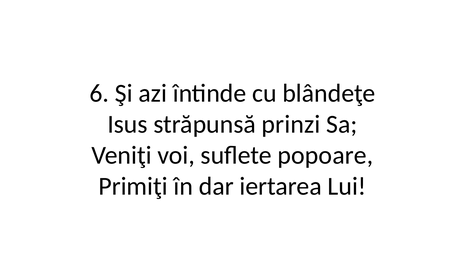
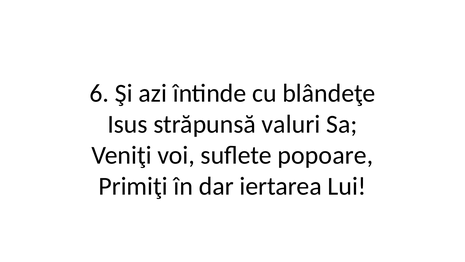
prinzi: prinzi -> valuri
